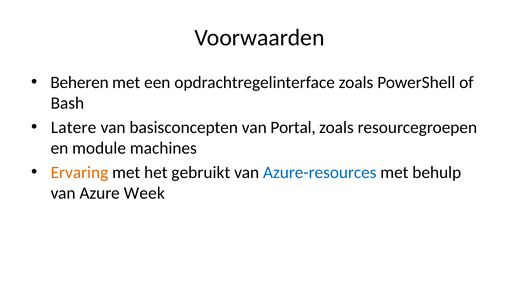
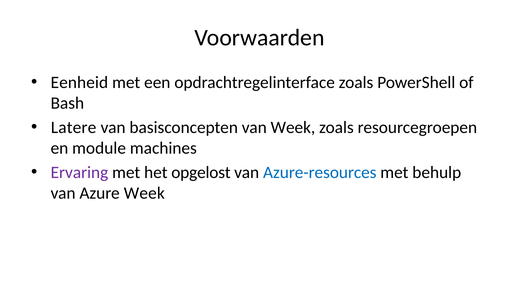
Beheren: Beheren -> Eenheid
van Portal: Portal -> Week
Ervaring colour: orange -> purple
gebruikt: gebruikt -> opgelost
